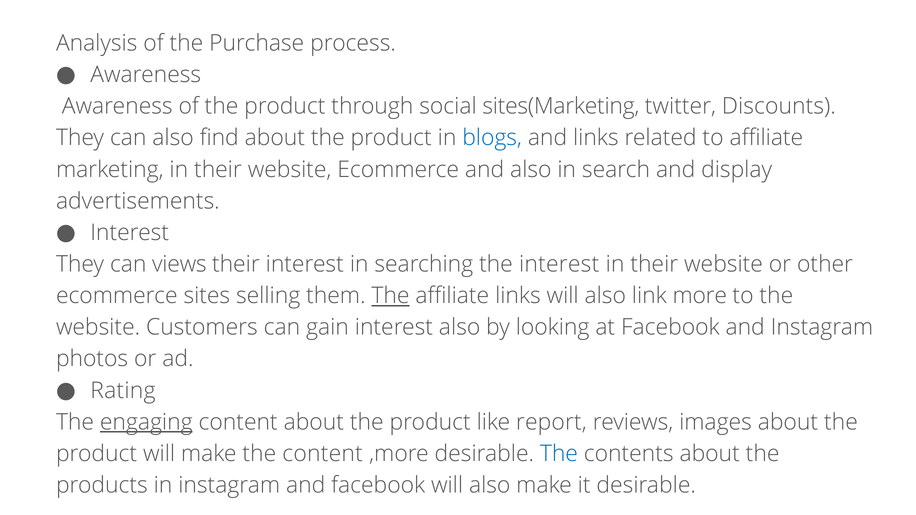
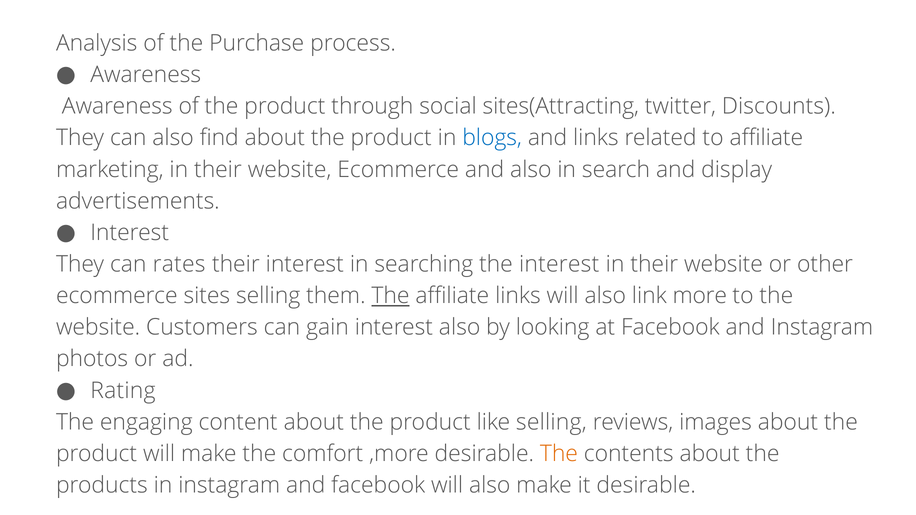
sites(Marketing: sites(Marketing -> sites(Attracting
views: views -> rates
engaging underline: present -> none
like report: report -> selling
the content: content -> comfort
The at (559, 454) colour: blue -> orange
